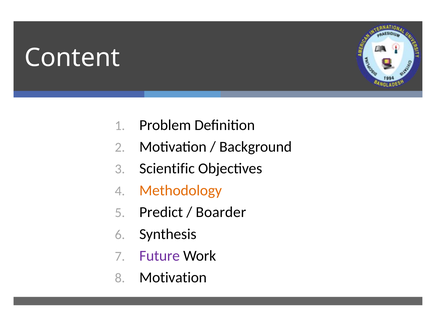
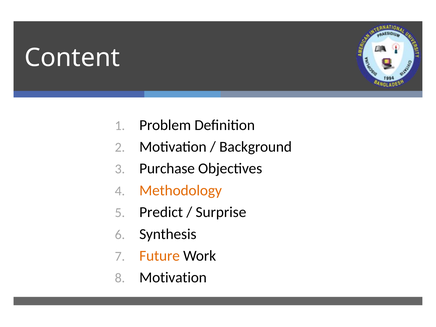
Scientific: Scientific -> Purchase
Boarder: Boarder -> Surprise
Future colour: purple -> orange
